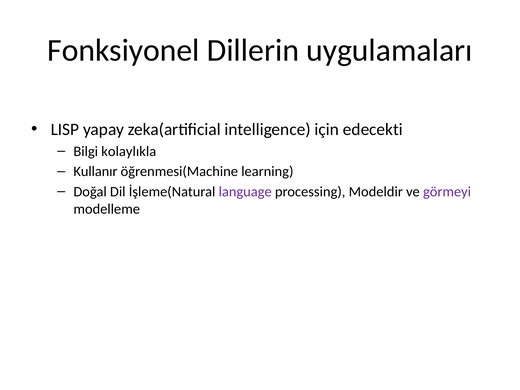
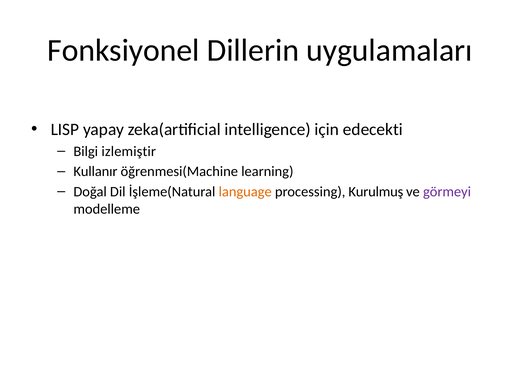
kolaylıkla: kolaylıkla -> izlemiştir
language colour: purple -> orange
Modeldir: Modeldir -> Kurulmuş
